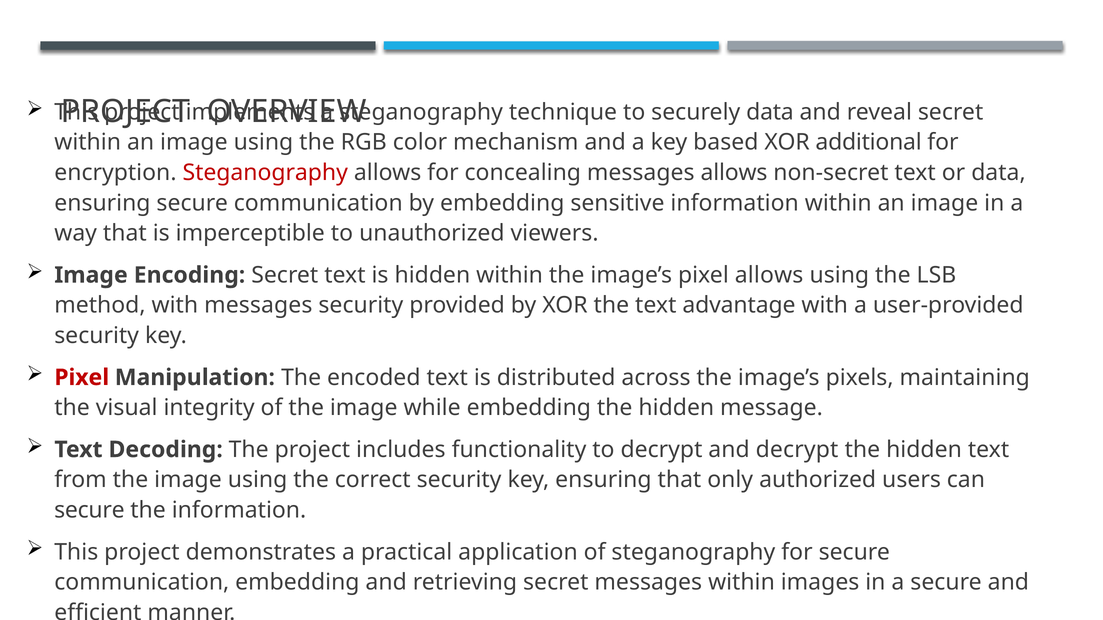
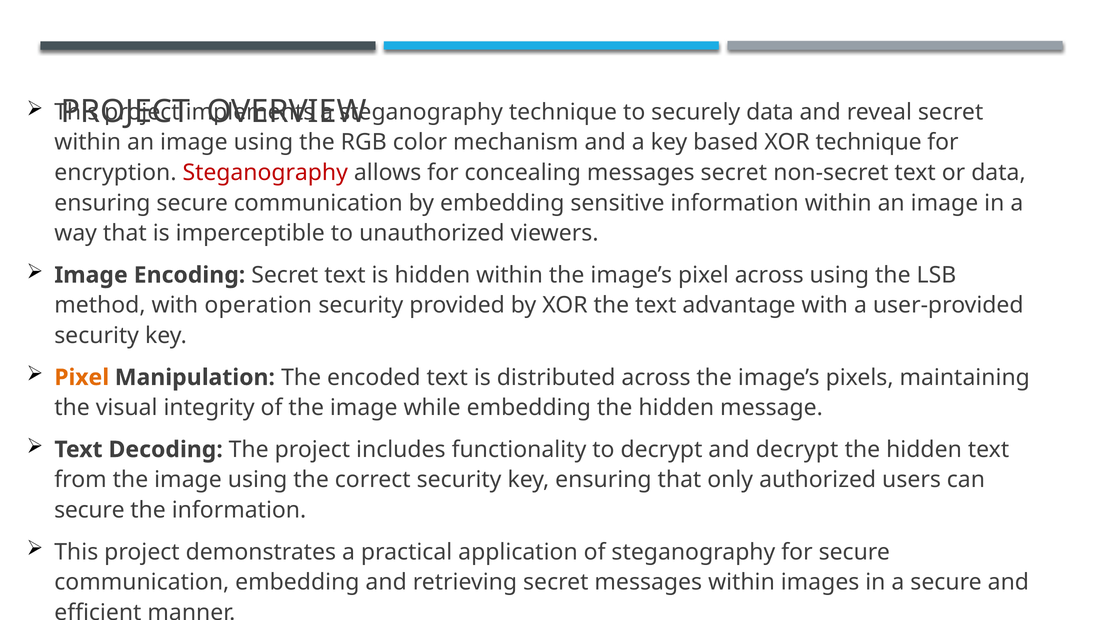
XOR additional: additional -> technique
messages allows: allows -> secret
pixel allows: allows -> across
with messages: messages -> operation
Pixel at (82, 378) colour: red -> orange
